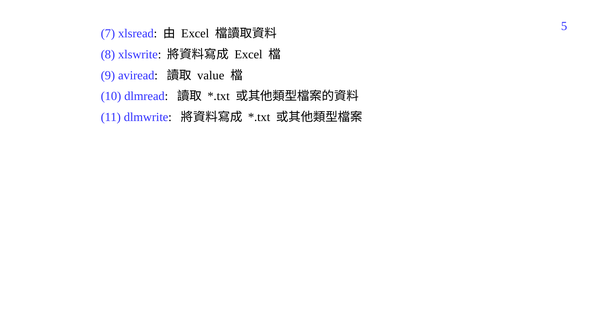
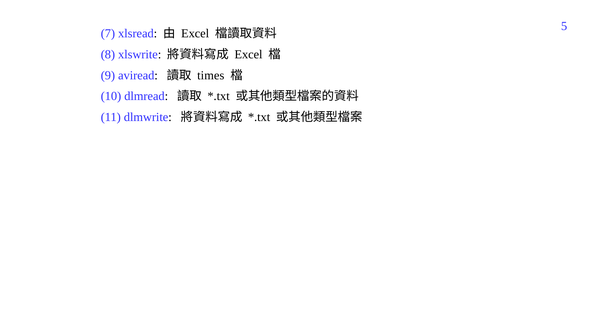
value: value -> times
